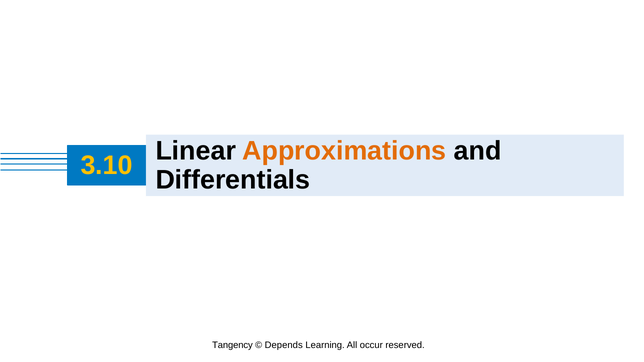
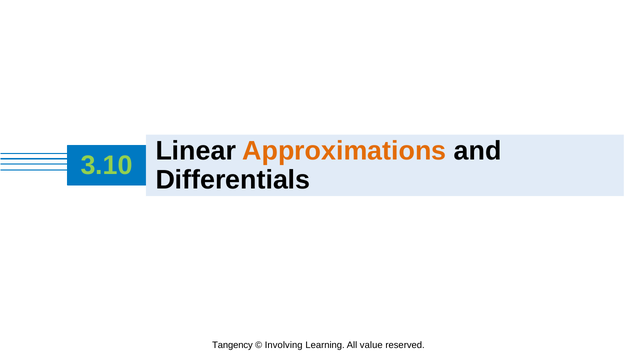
3.10 colour: yellow -> light green
Depends: Depends -> Involving
occur: occur -> value
